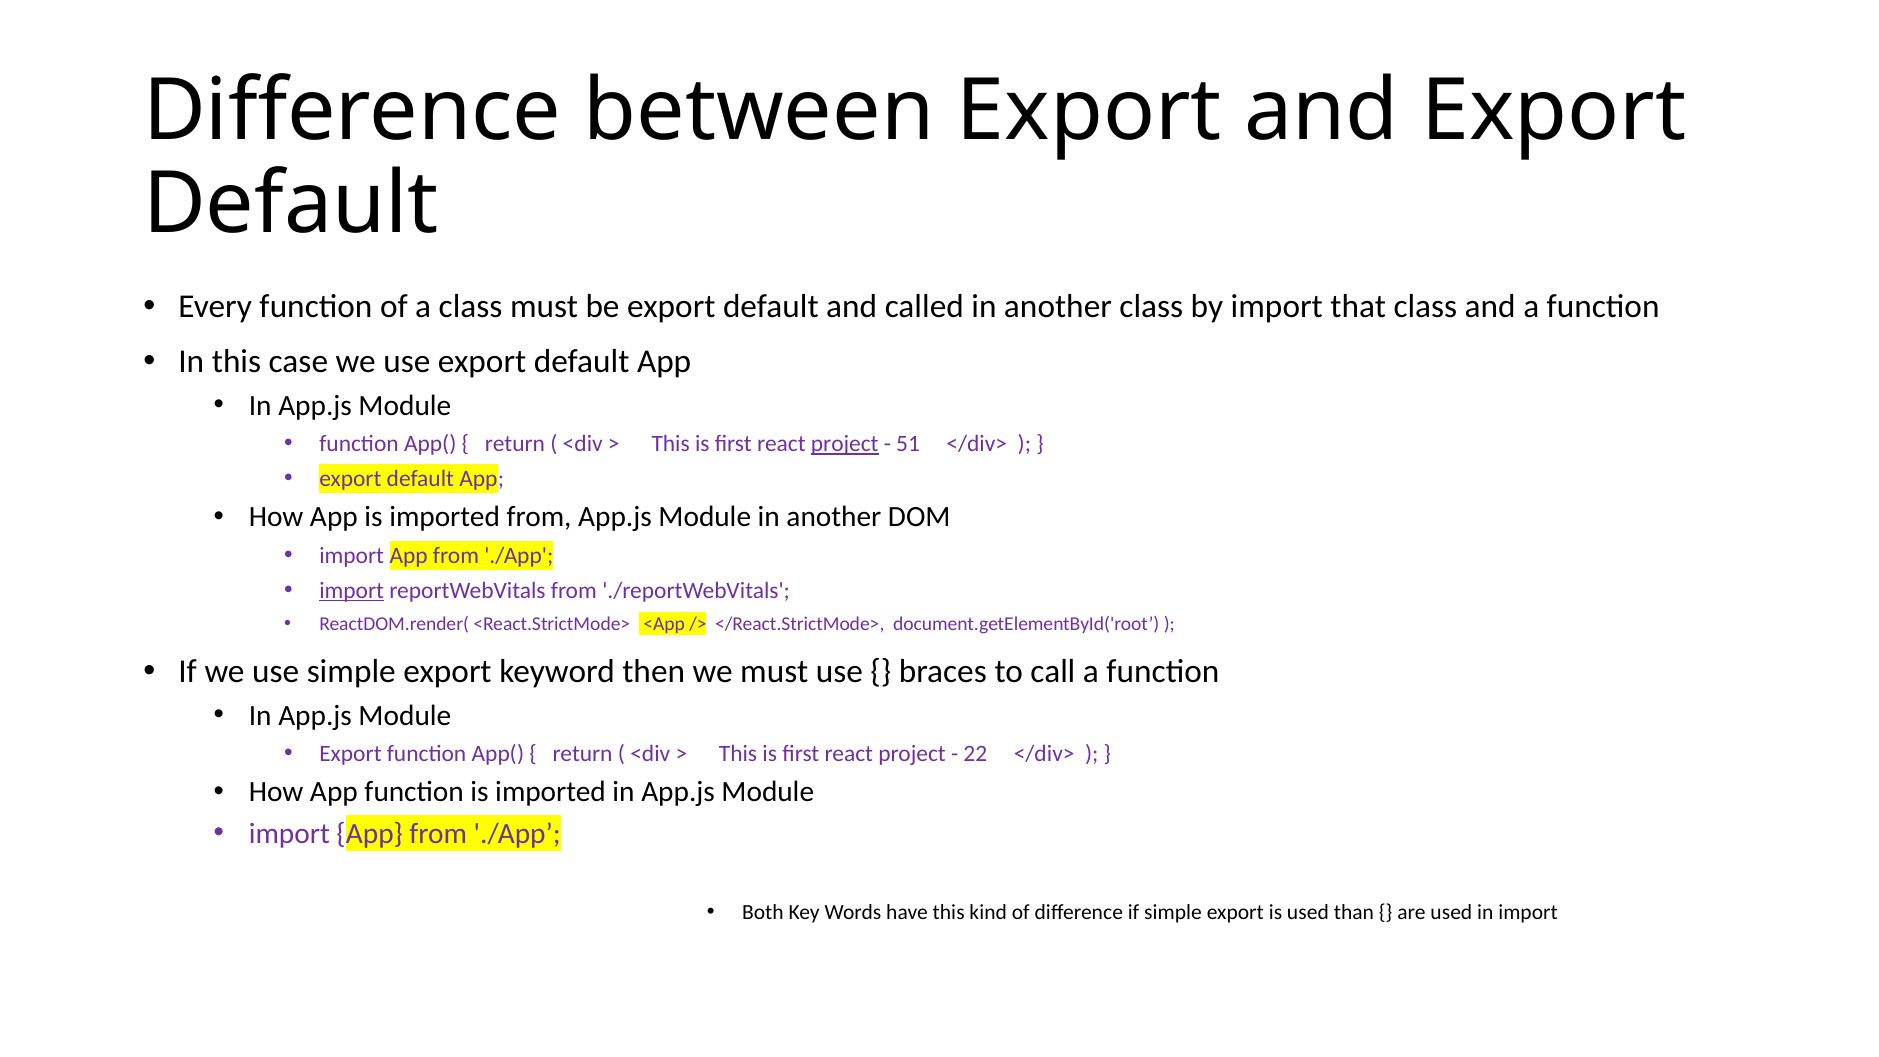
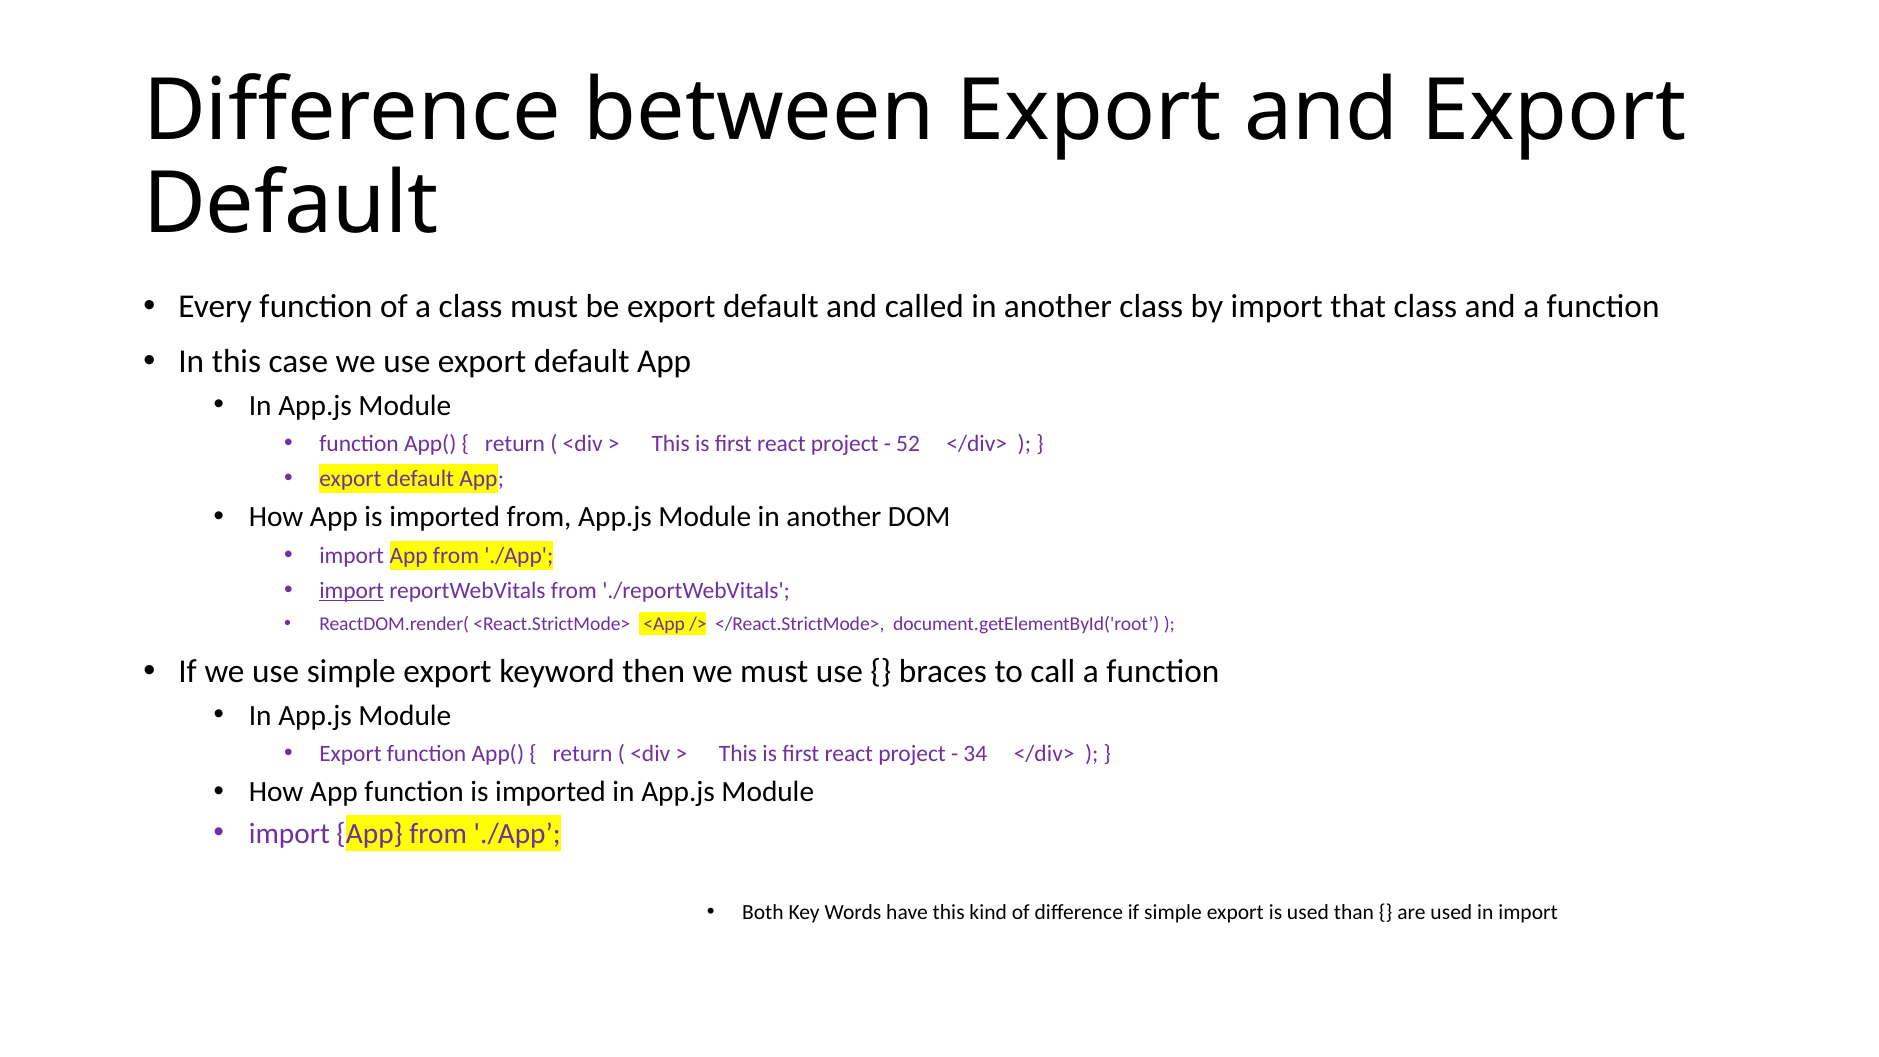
project at (845, 444) underline: present -> none
51: 51 -> 52
22: 22 -> 34
